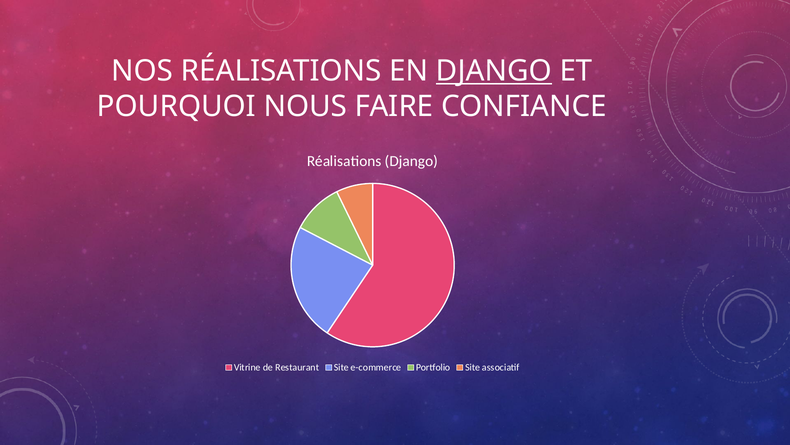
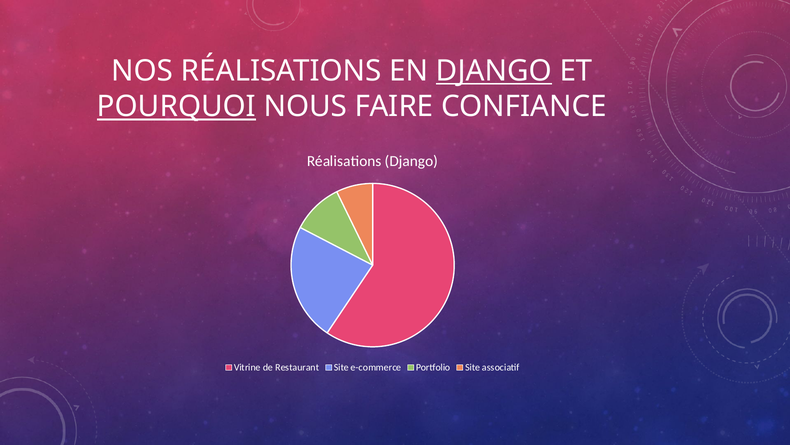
POURQUOI underline: none -> present
